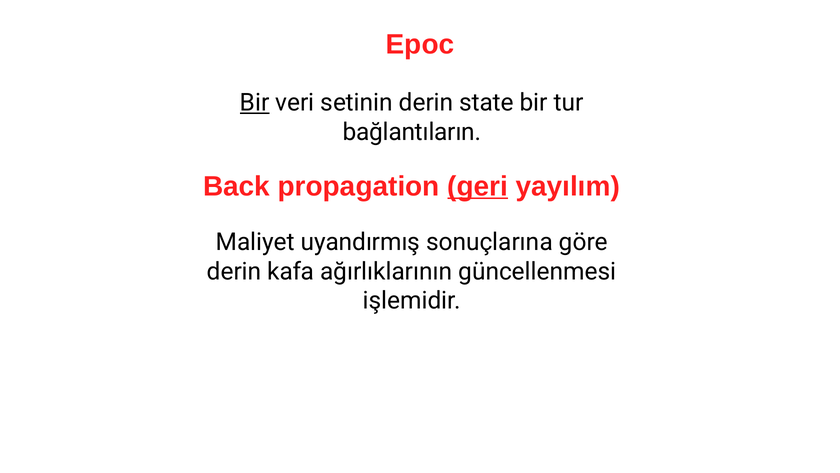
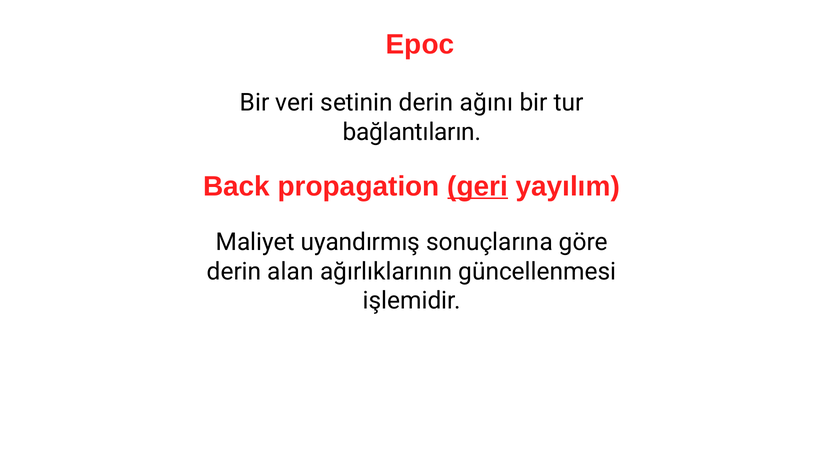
Bir at (255, 103) underline: present -> none
state: state -> ağını
kafa: kafa -> alan
